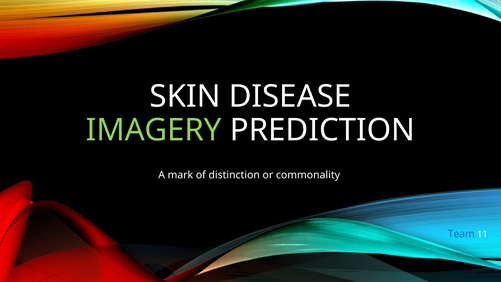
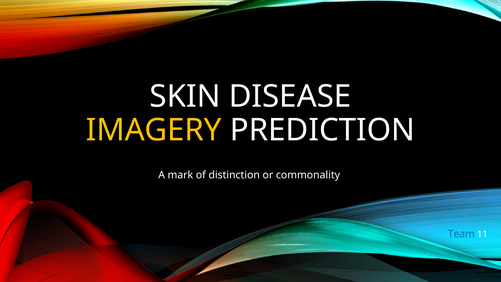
IMAGERY colour: light green -> yellow
